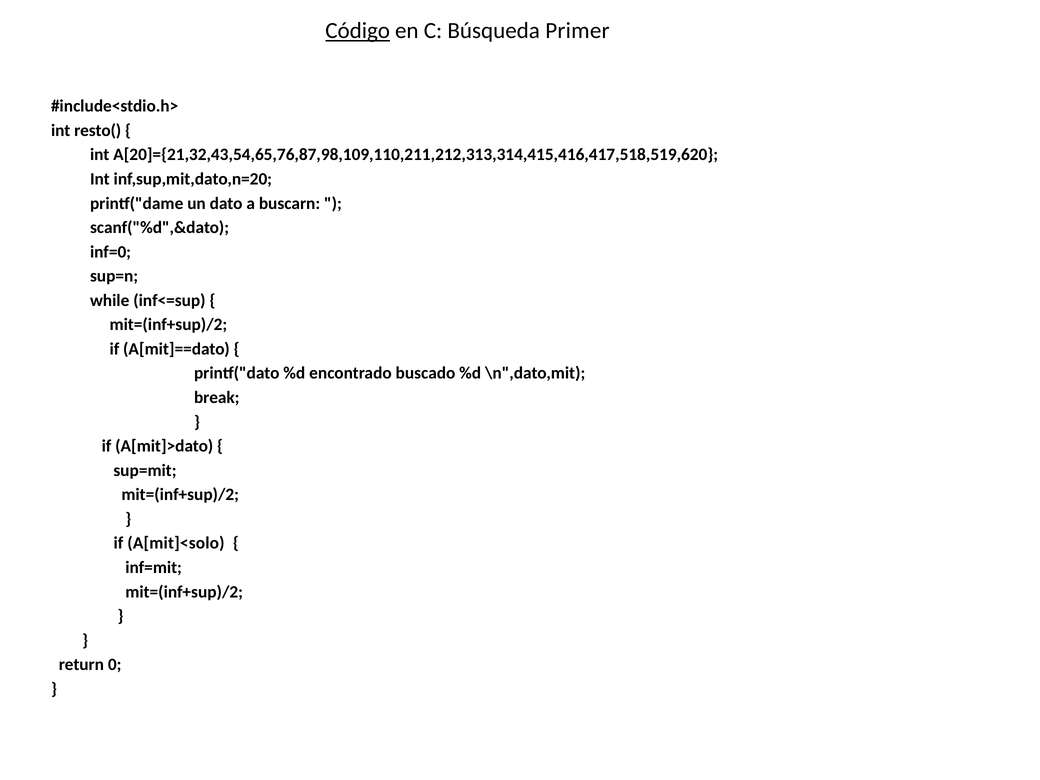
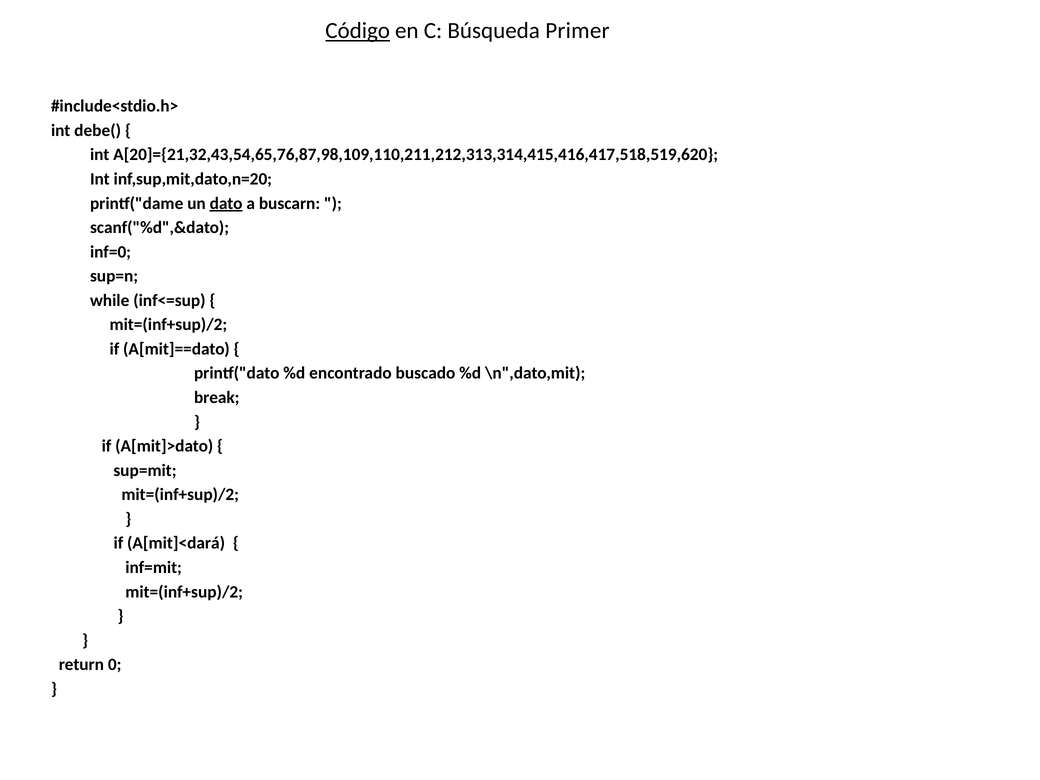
resto(: resto( -> debe(
dato underline: none -> present
A[mit]<solo: A[mit]<solo -> A[mit]<dará
